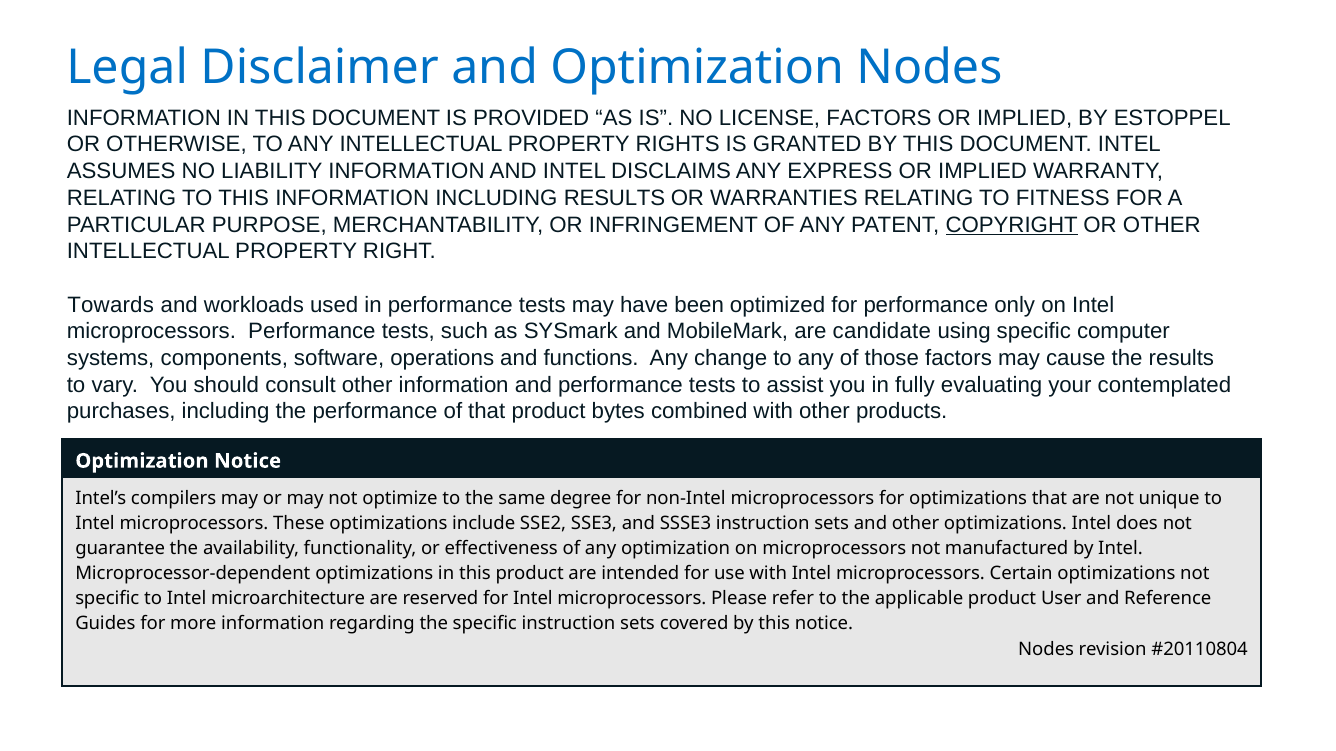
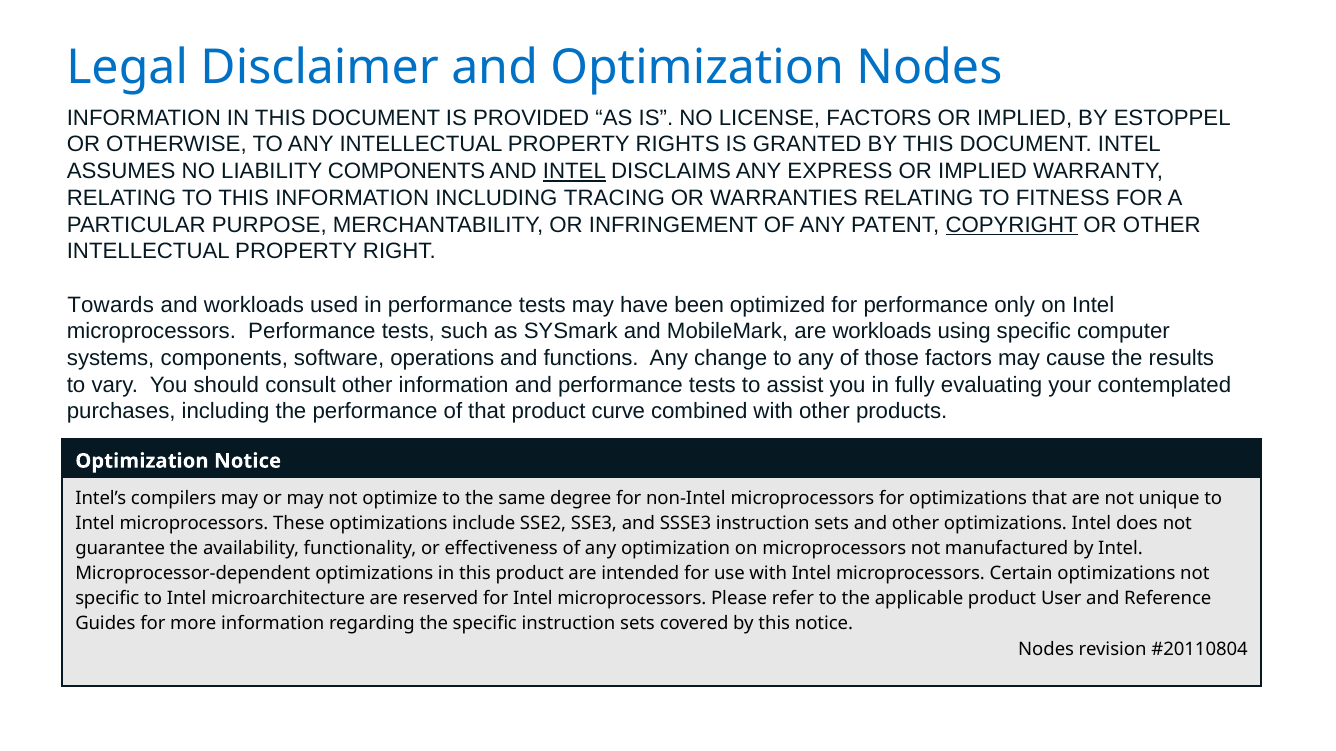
LIABILITY INFORMATION: INFORMATION -> COMPONENTS
INTEL at (574, 171) underline: none -> present
INCLUDING RESULTS: RESULTS -> TRACING
are candidate: candidate -> workloads
bytes: bytes -> curve
